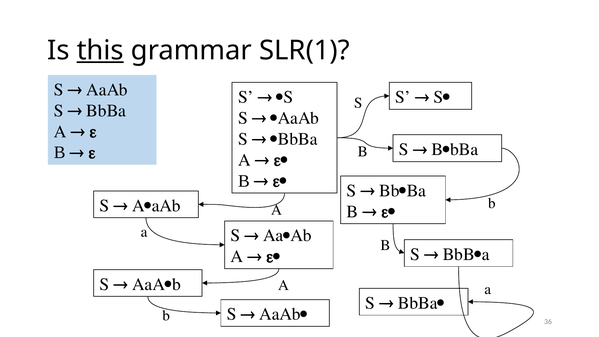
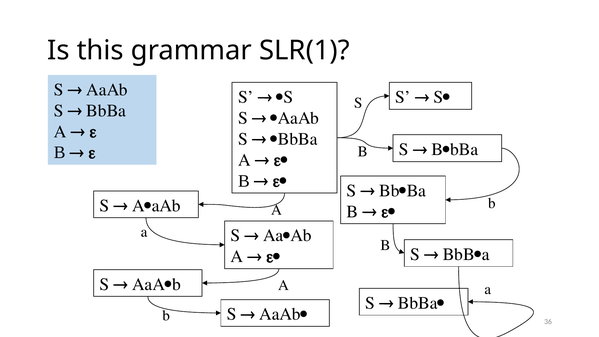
this underline: present -> none
